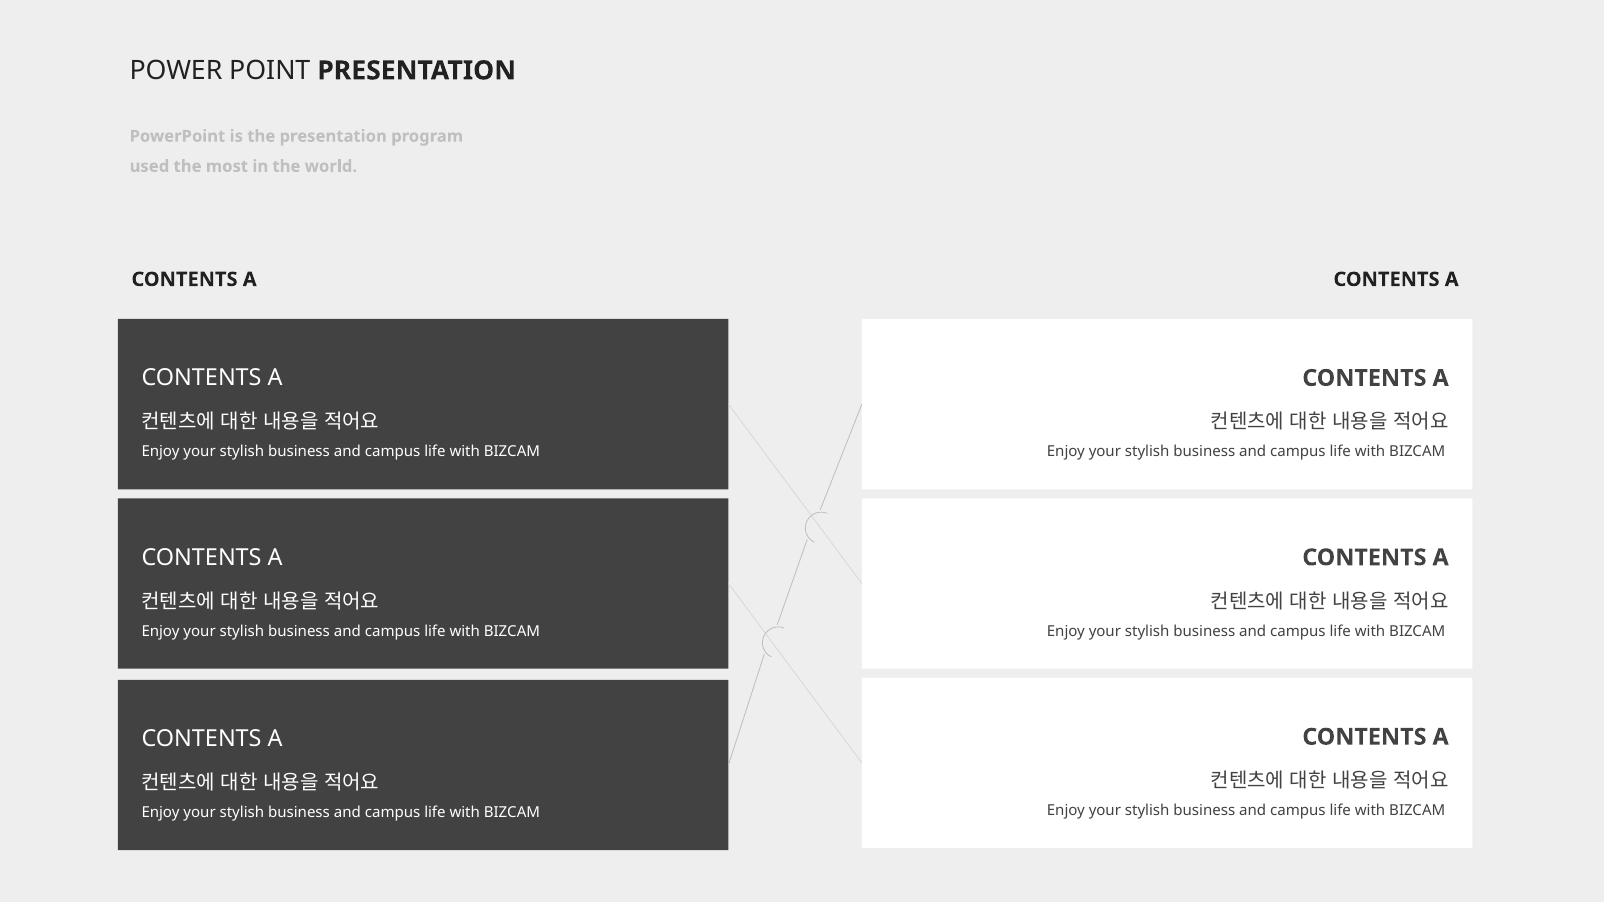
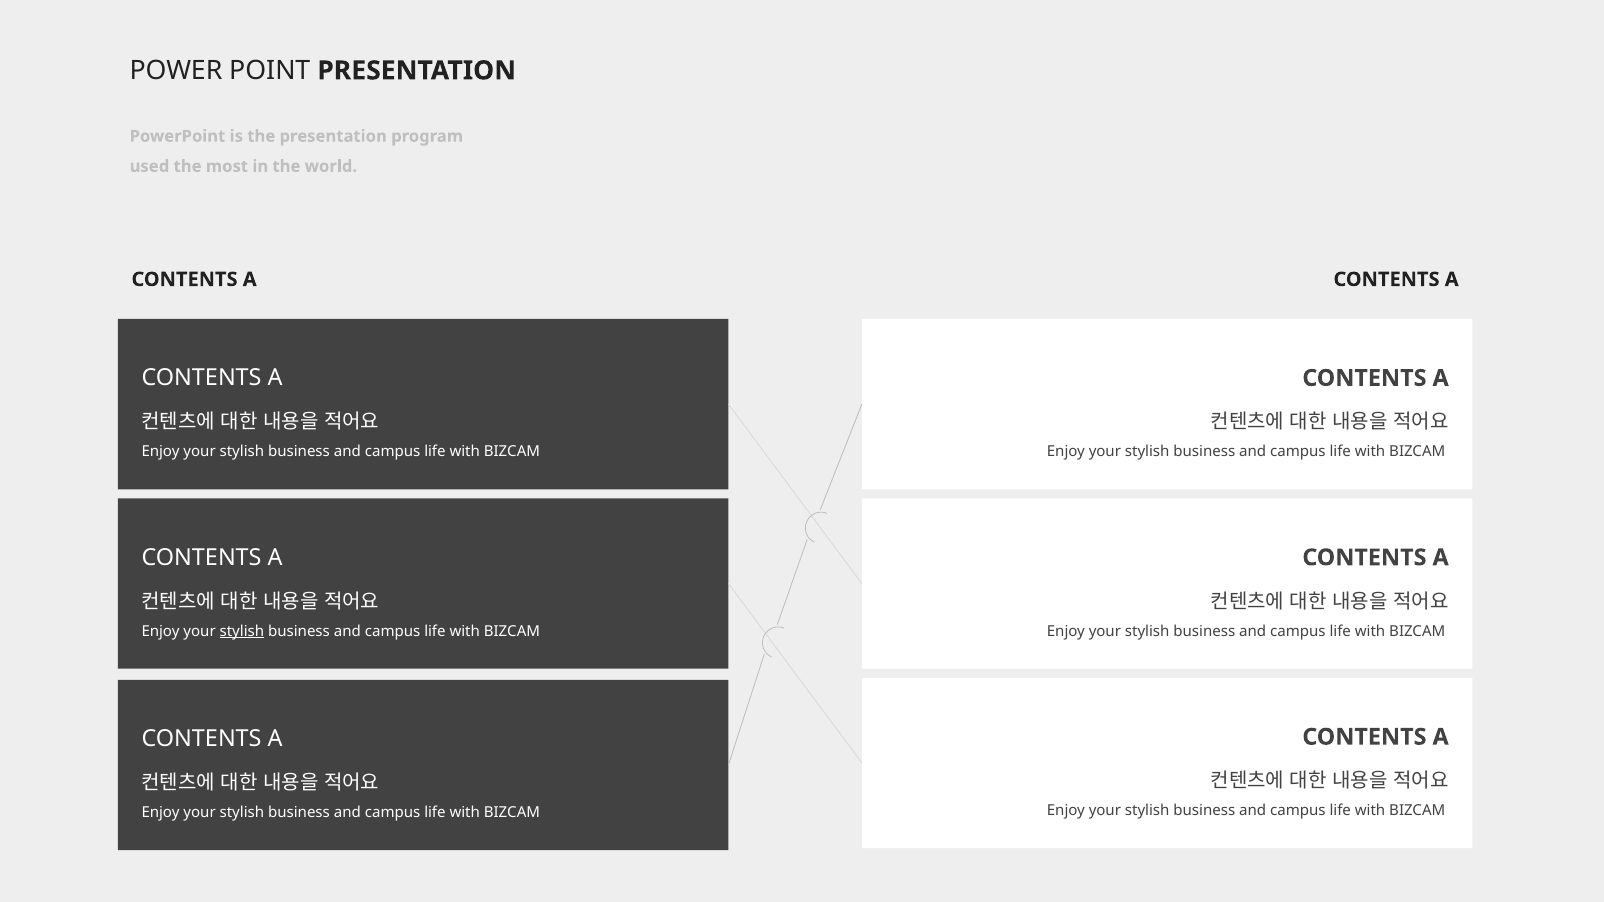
stylish at (242, 631) underline: none -> present
